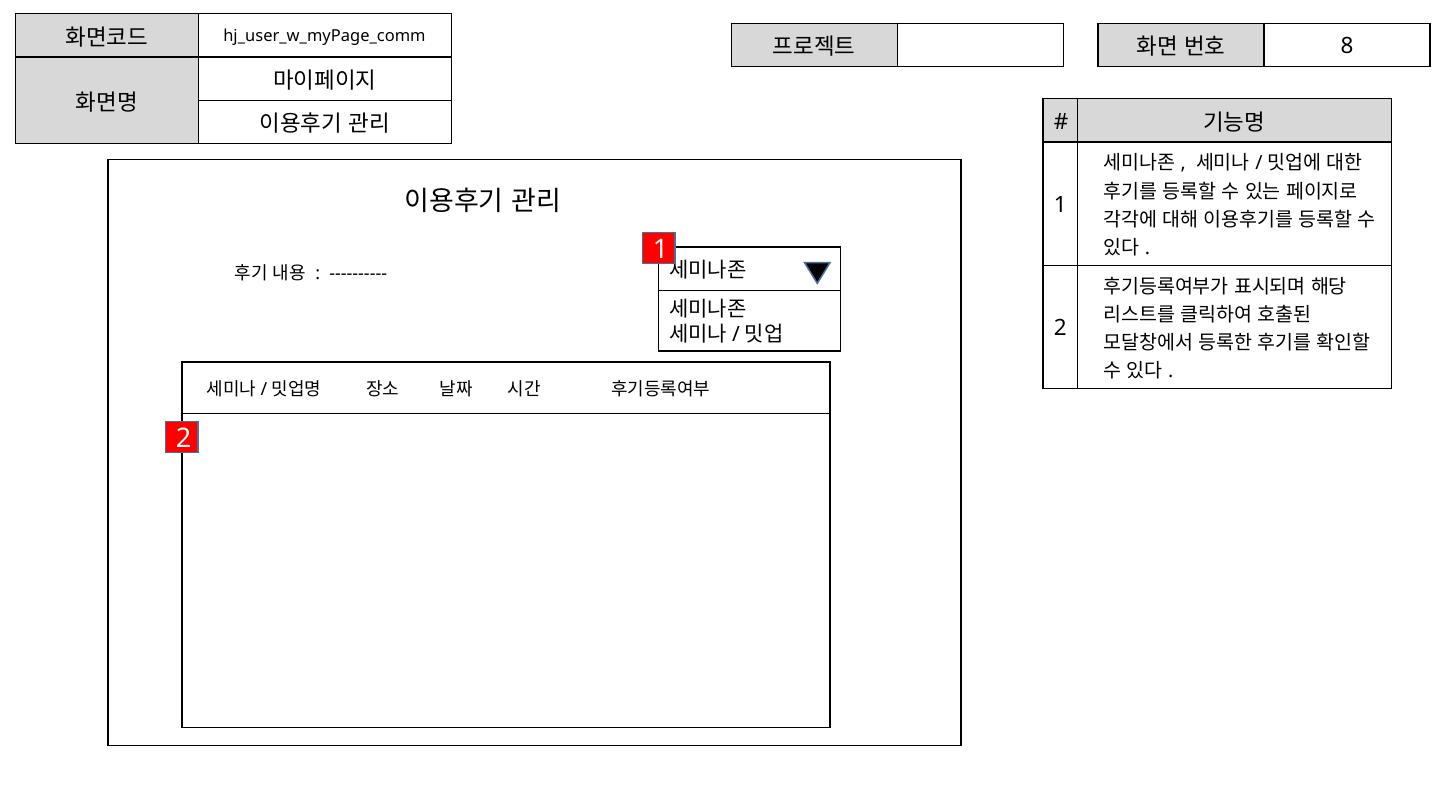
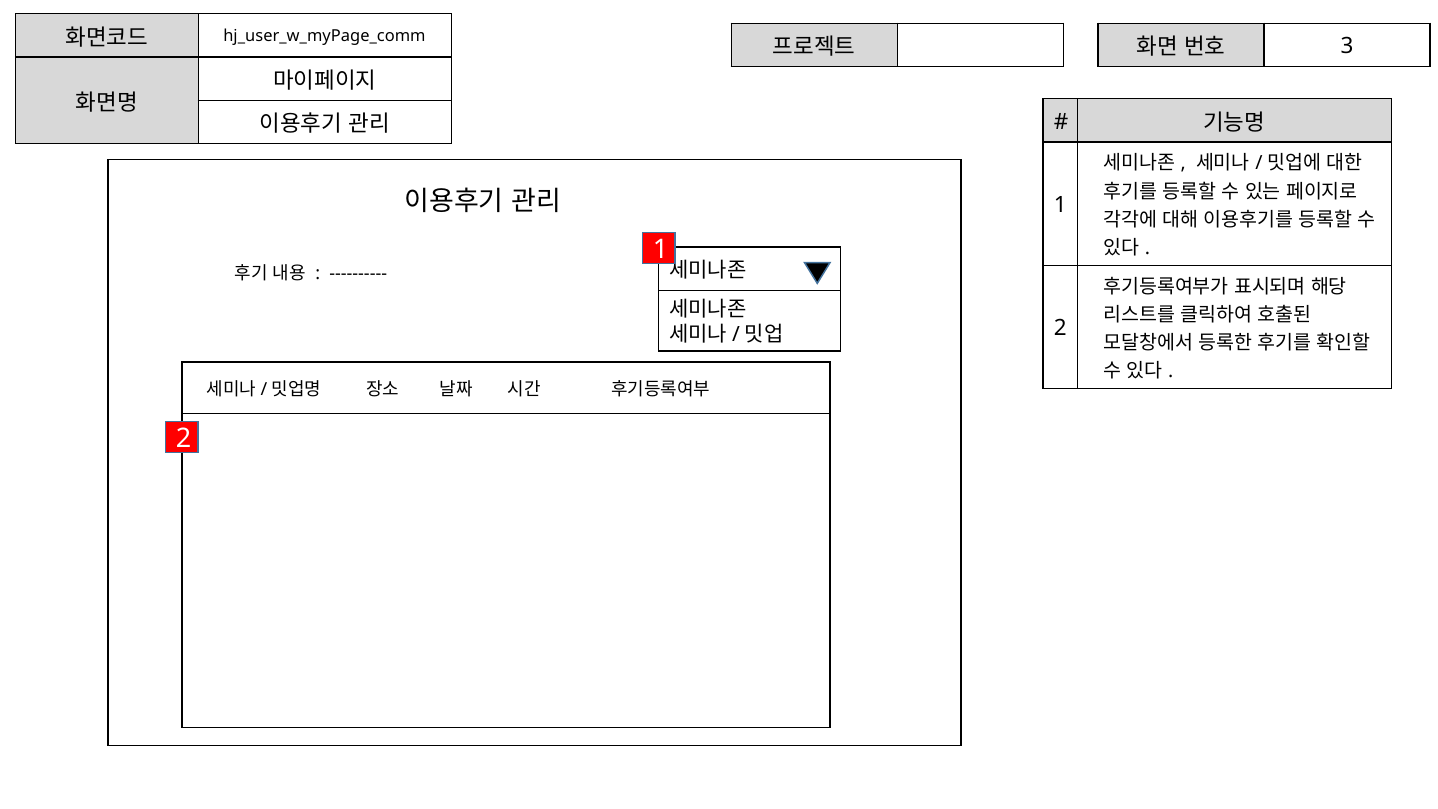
8: 8 -> 3
